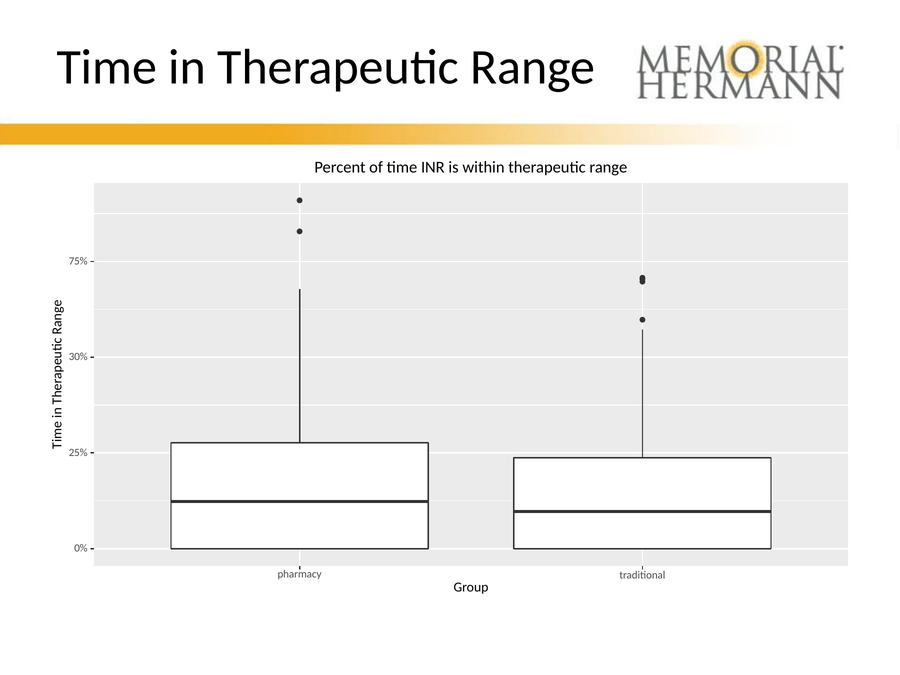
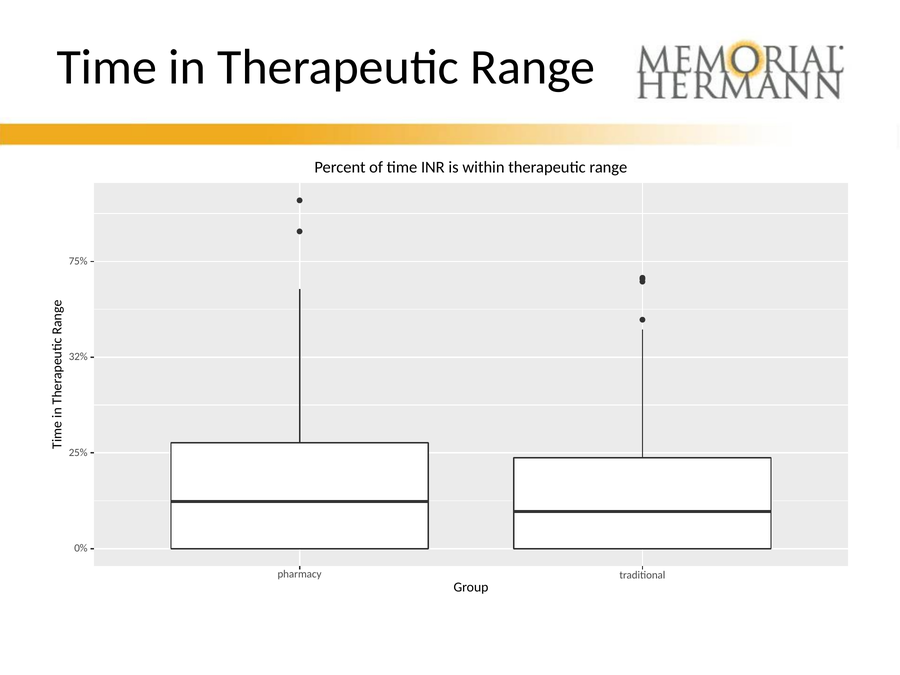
30%: 30% -> 32%
